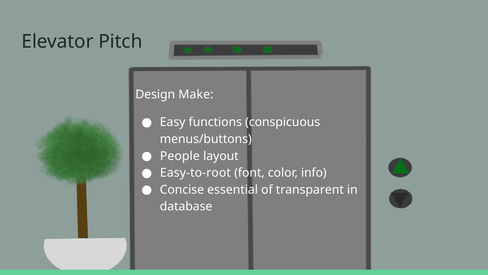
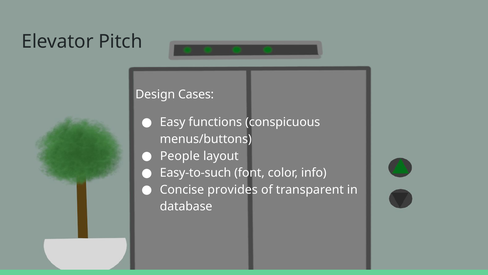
Make: Make -> Cases
Easy-to-root: Easy-to-root -> Easy-to-such
essential: essential -> provides
